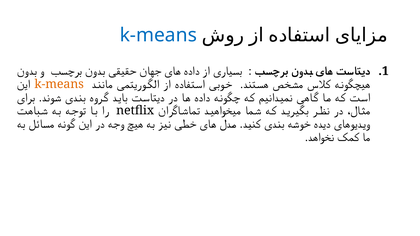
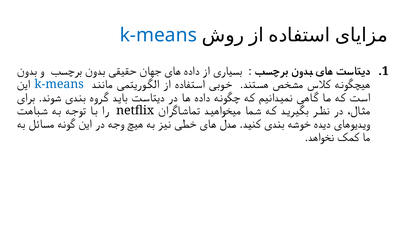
k-means at (59, 84) colour: orange -> blue
